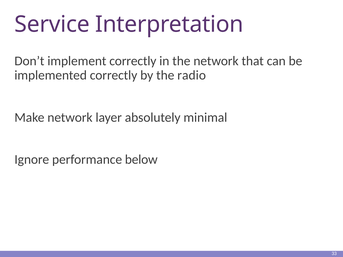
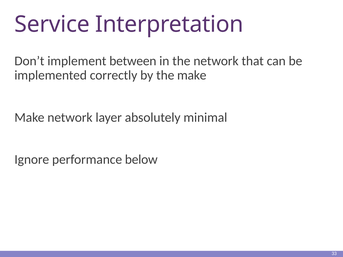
implement correctly: correctly -> between
the radio: radio -> make
